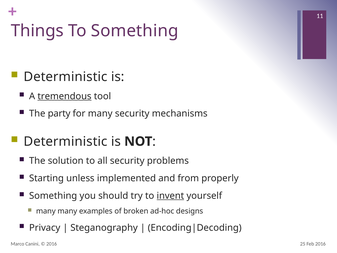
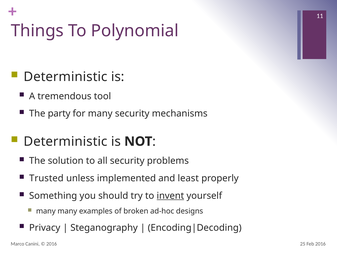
To Something: Something -> Polynomial
tremendous underline: present -> none
Starting: Starting -> Trusted
from: from -> least
